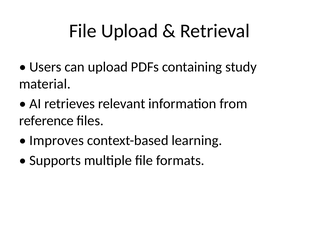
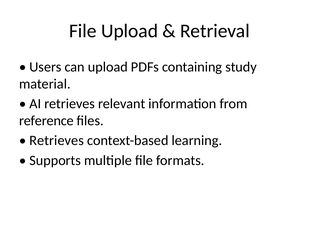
Improves at (57, 141): Improves -> Retrieves
